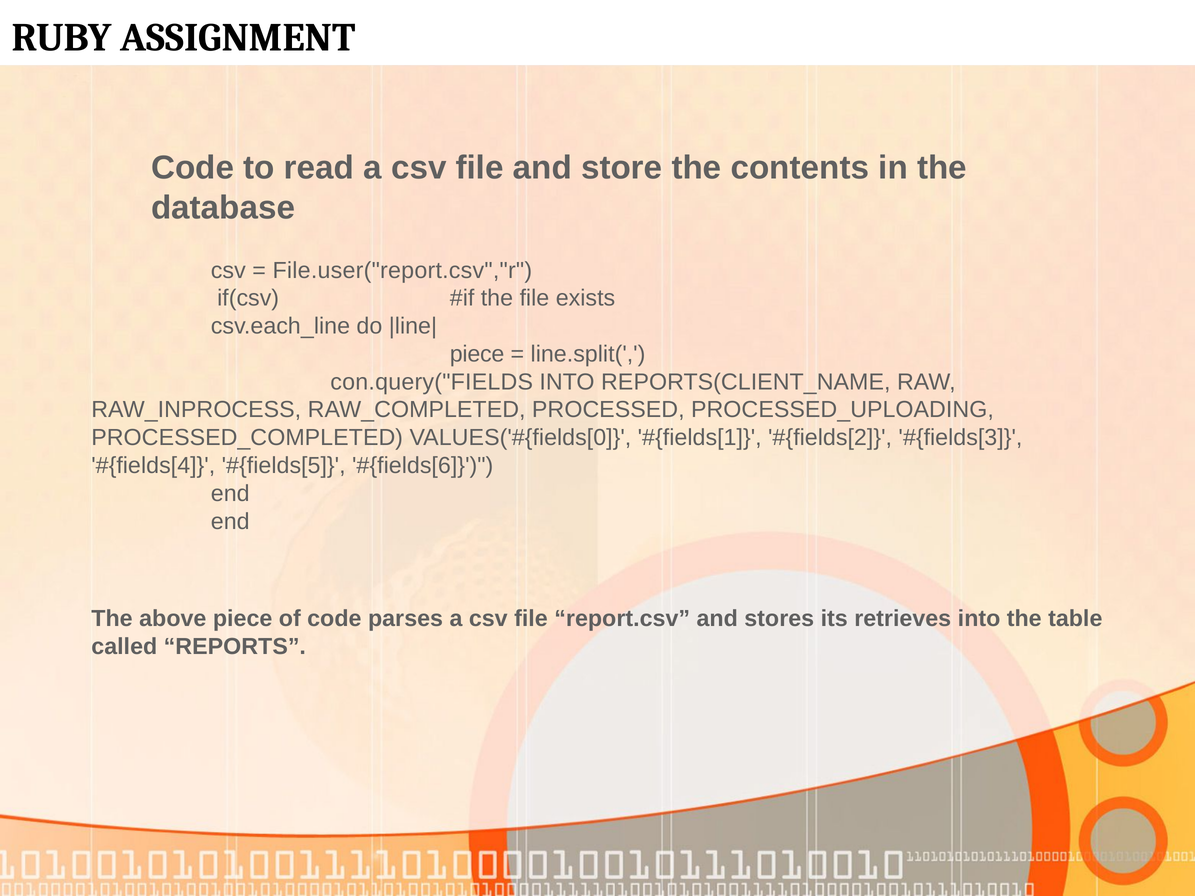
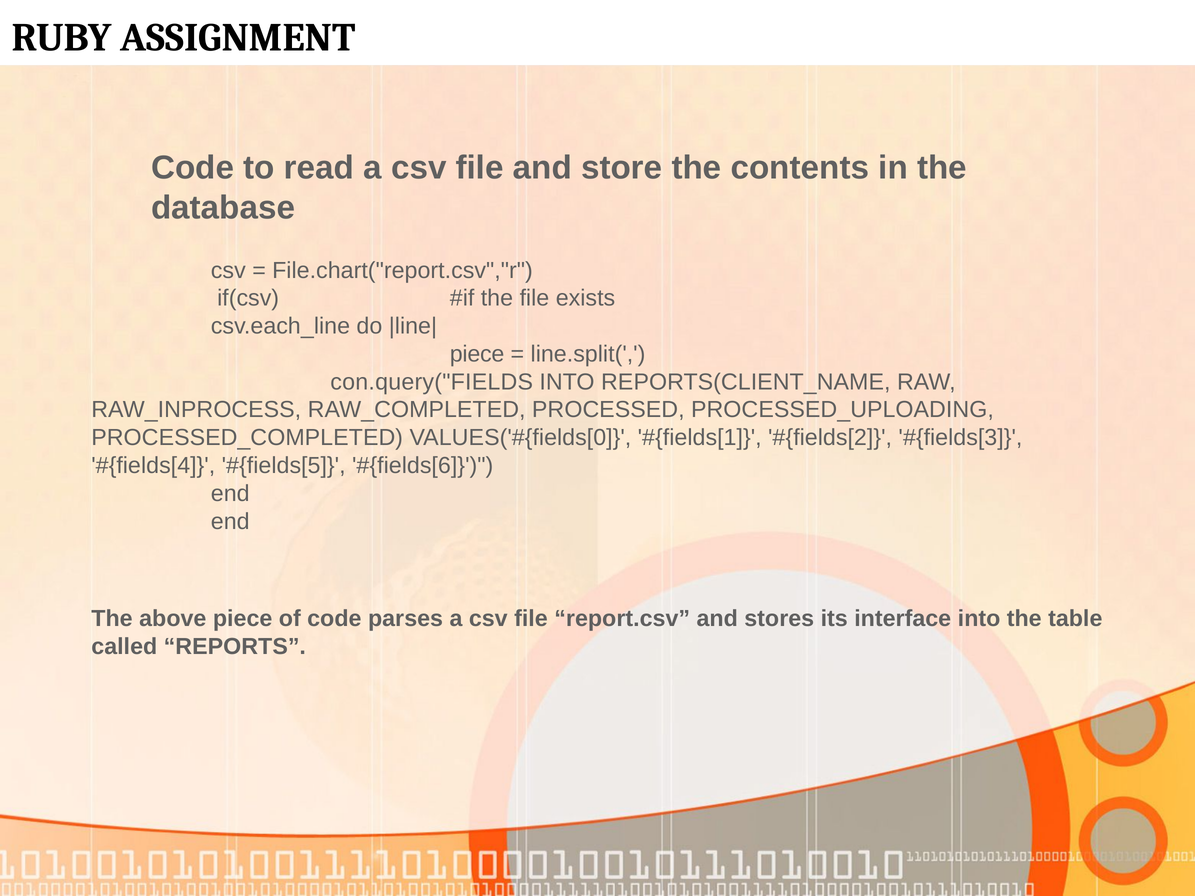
File.user("report.csv","r: File.user("report.csv","r -> File.chart("report.csv","r
retrieves: retrieves -> interface
